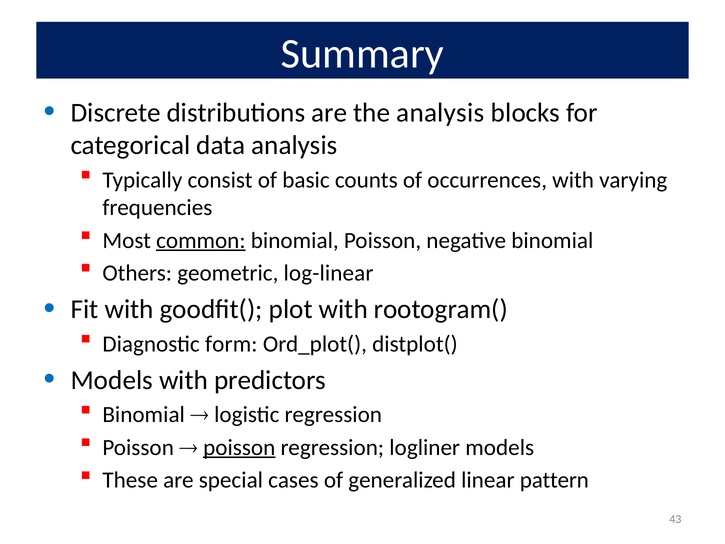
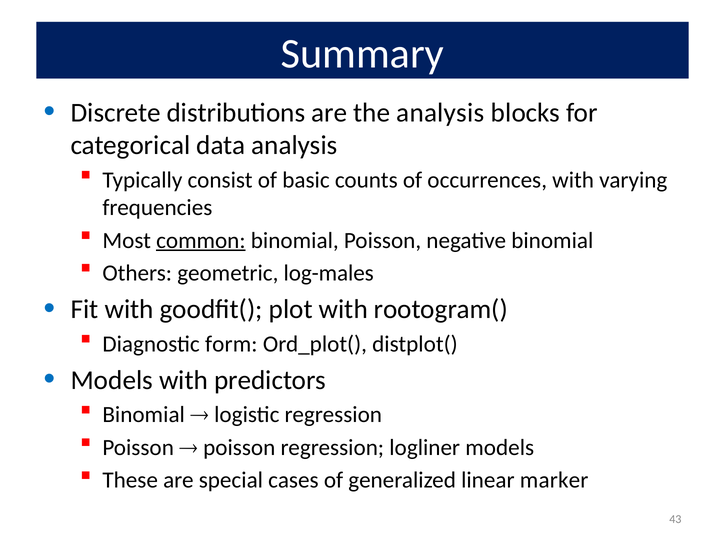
log-linear: log-linear -> log-males
poisson at (239, 447) underline: present -> none
pattern: pattern -> marker
